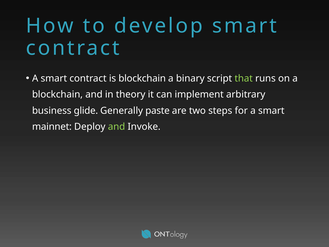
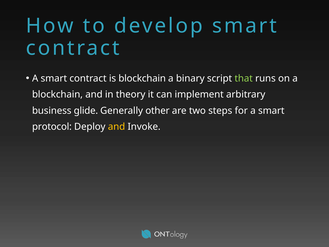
paste: paste -> other
mainnet: mainnet -> protocol
and at (117, 127) colour: light green -> yellow
